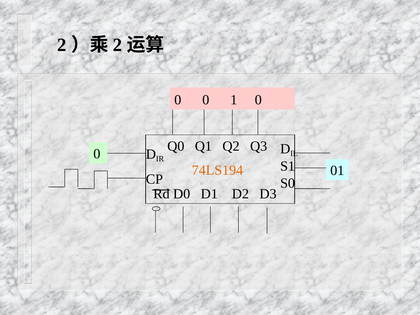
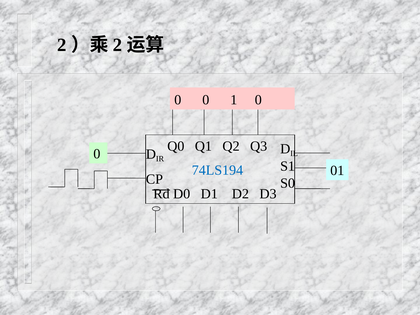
74LS194 colour: orange -> blue
